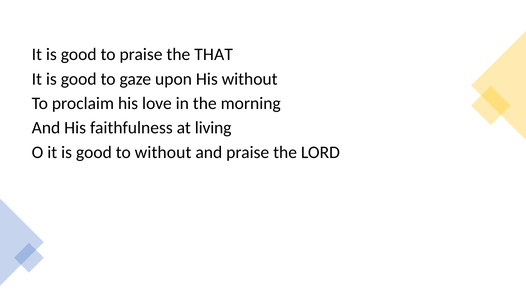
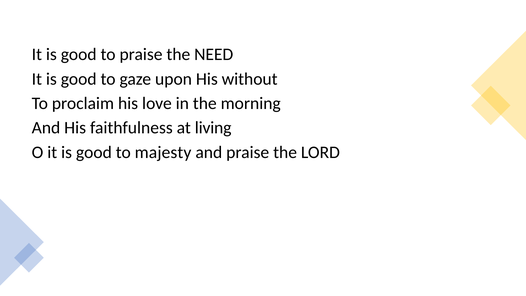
THAT: THAT -> NEED
to without: without -> majesty
